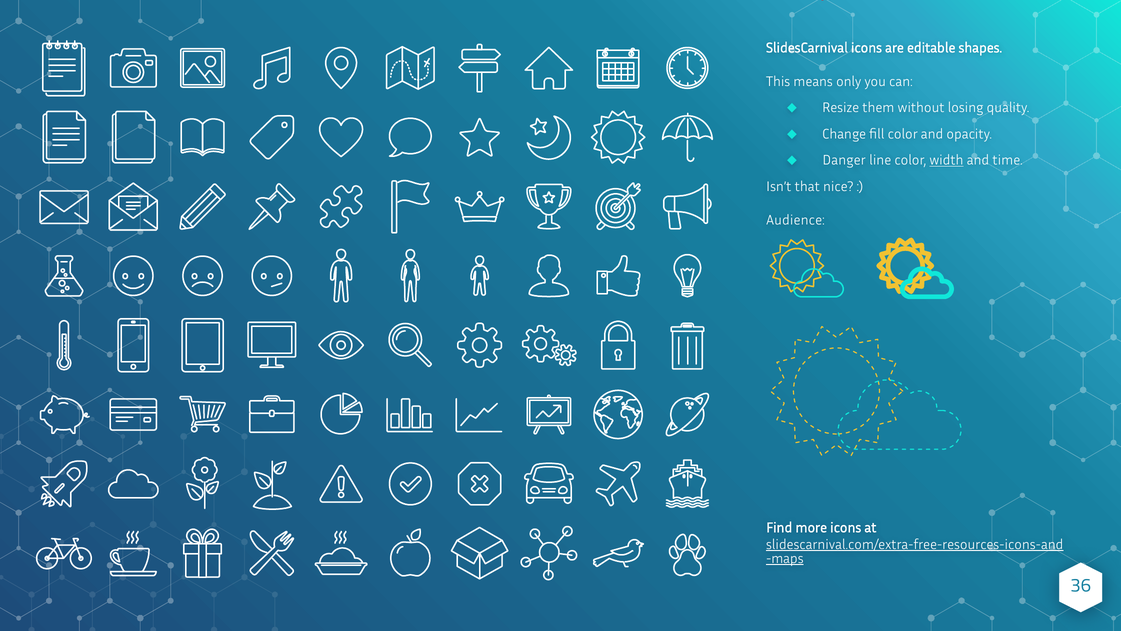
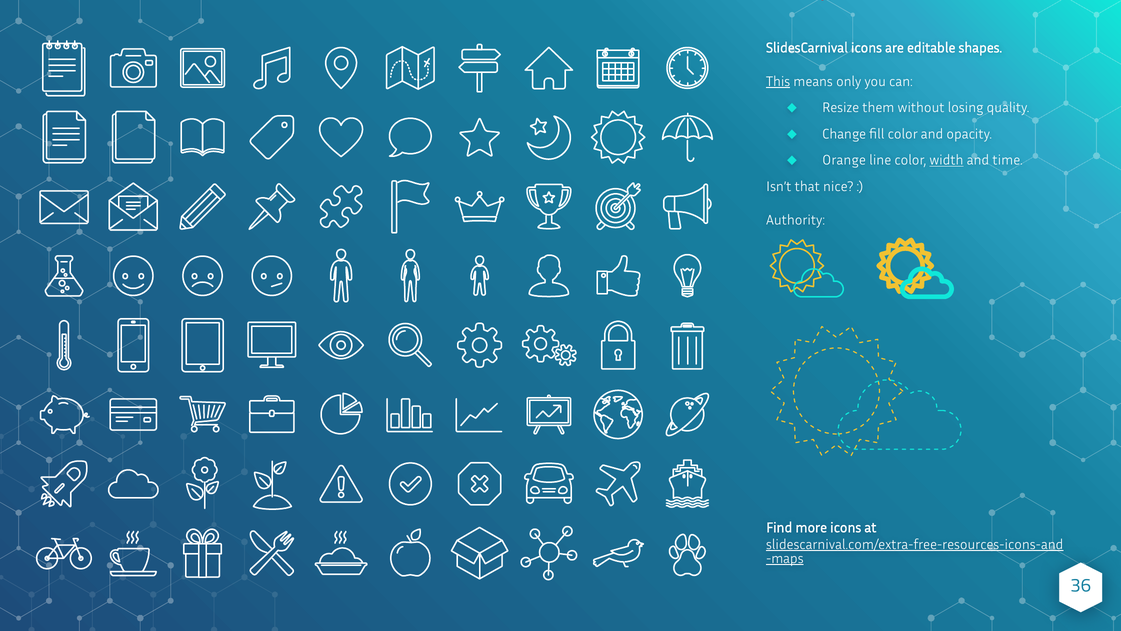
This underline: none -> present
Danger: Danger -> Orange
Audience: Audience -> Authority
